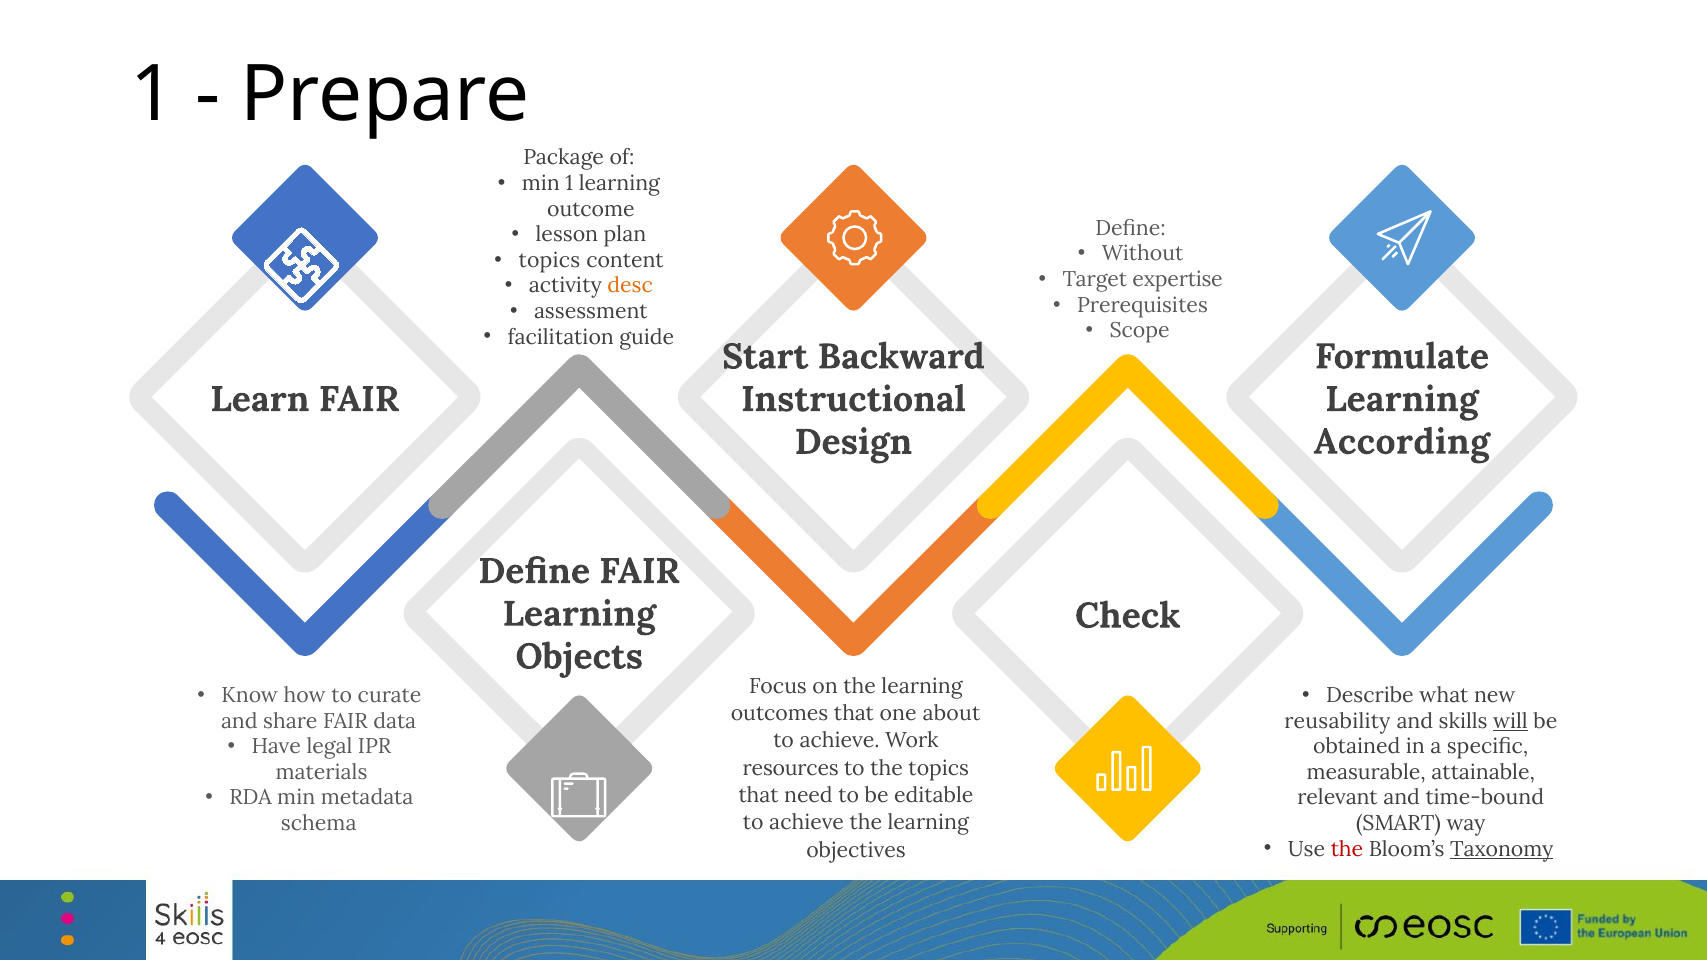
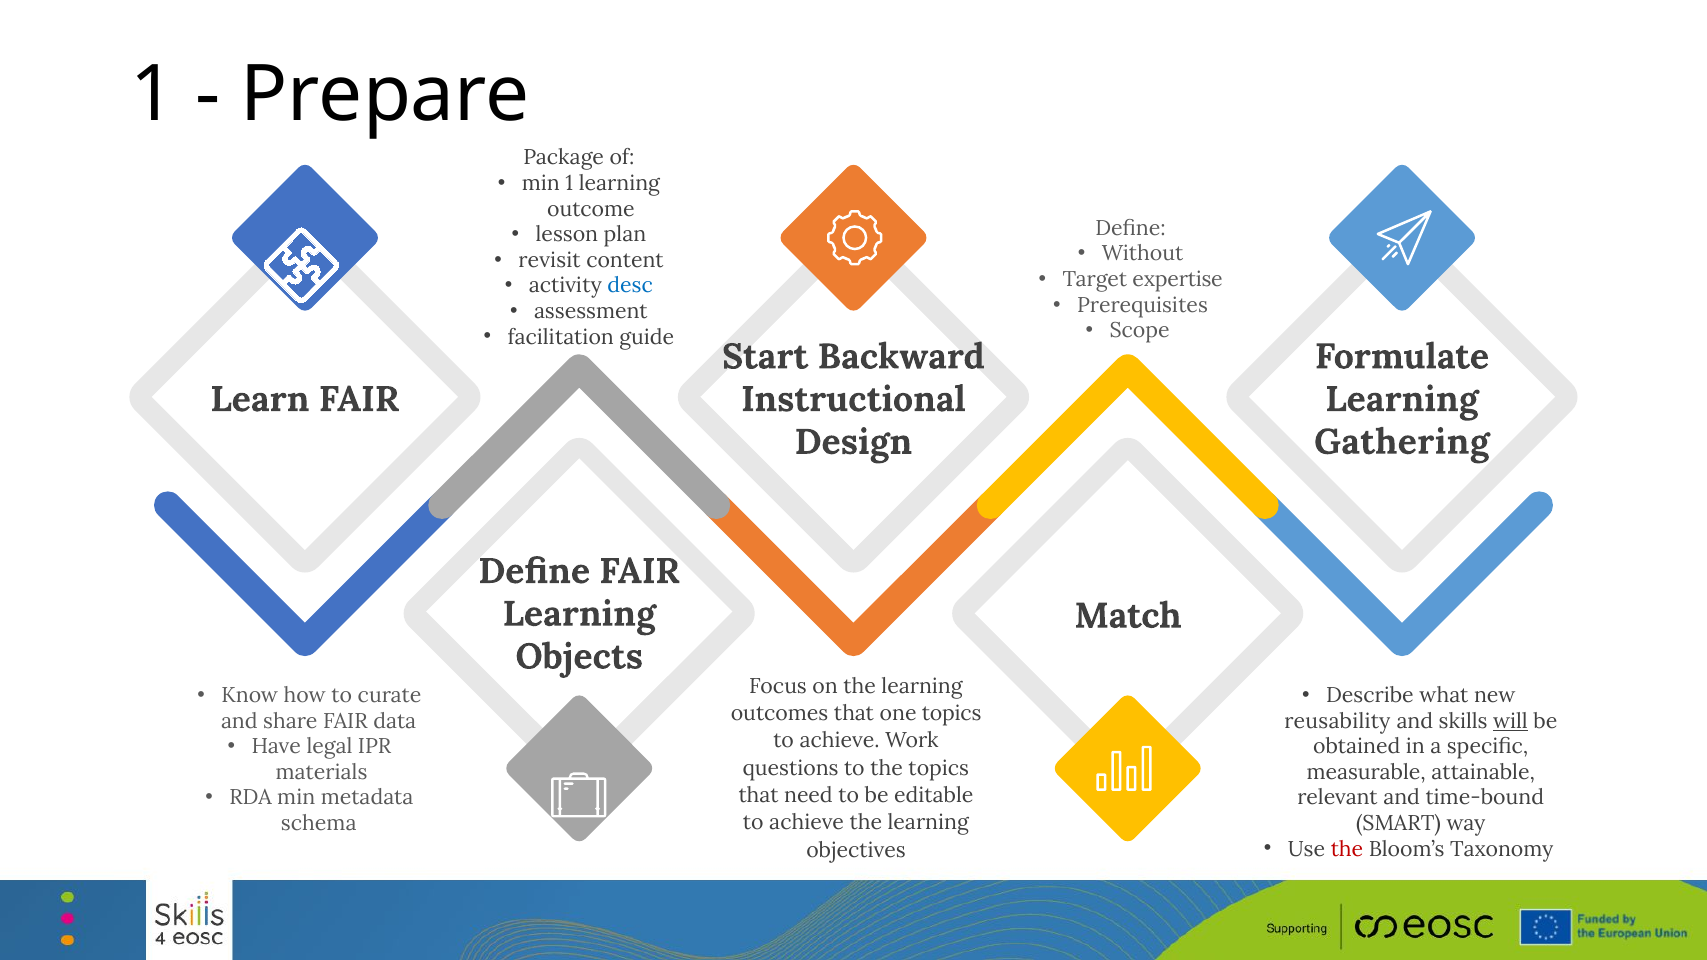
topics at (549, 260): topics -> revisit
desc colour: orange -> blue
According: According -> Gathering
Check: Check -> Match
one about: about -> topics
resources: resources -> questions
Taxonomy underline: present -> none
